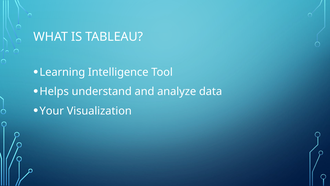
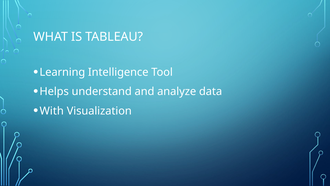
Your: Your -> With
